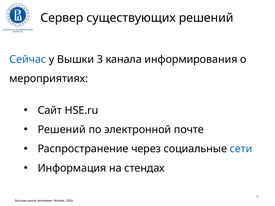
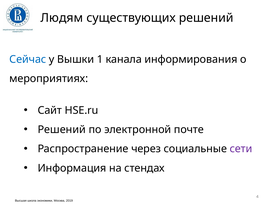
Сервер: Сервер -> Людям
3: 3 -> 1
сети colour: blue -> purple
